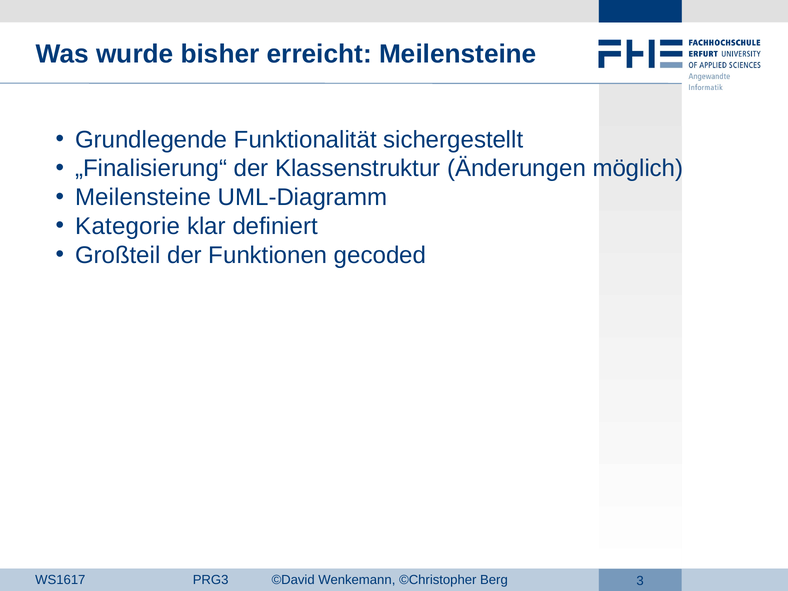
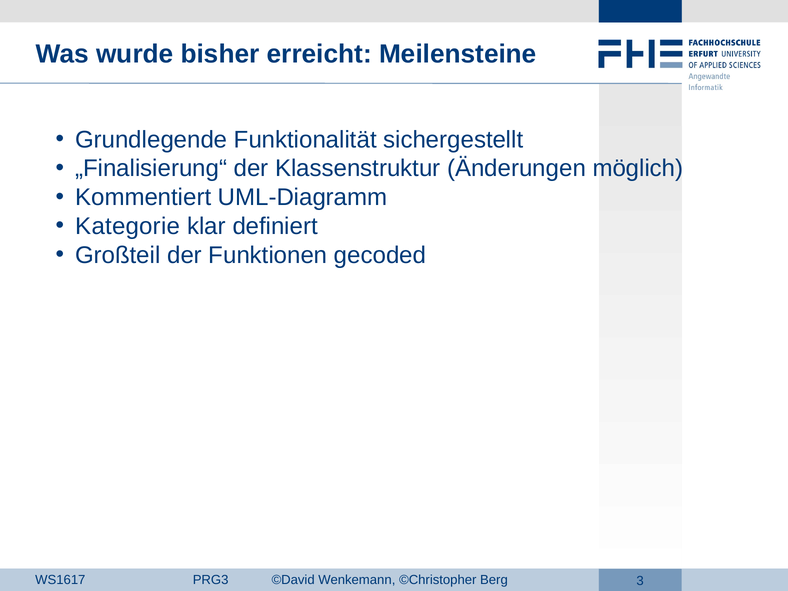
Meilensteine at (143, 197): Meilensteine -> Kommentiert
